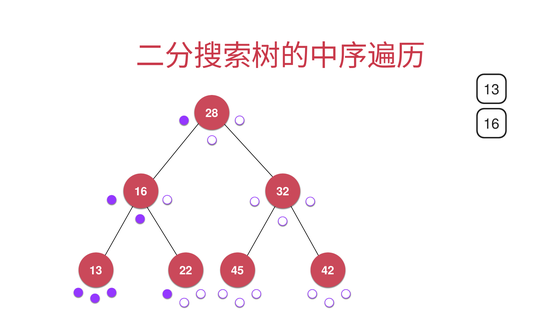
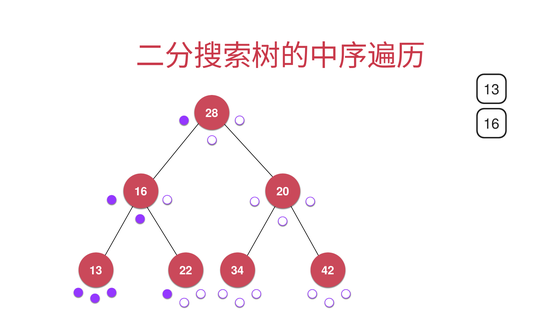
32: 32 -> 20
45: 45 -> 34
